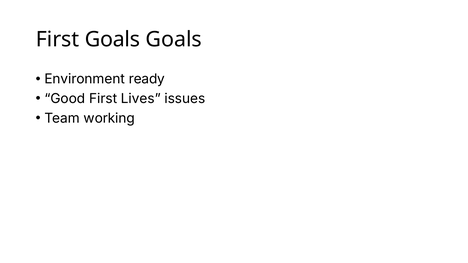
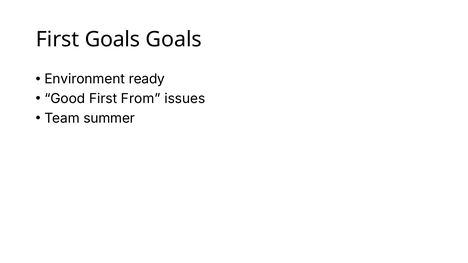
Lives: Lives -> From
working: working -> summer
